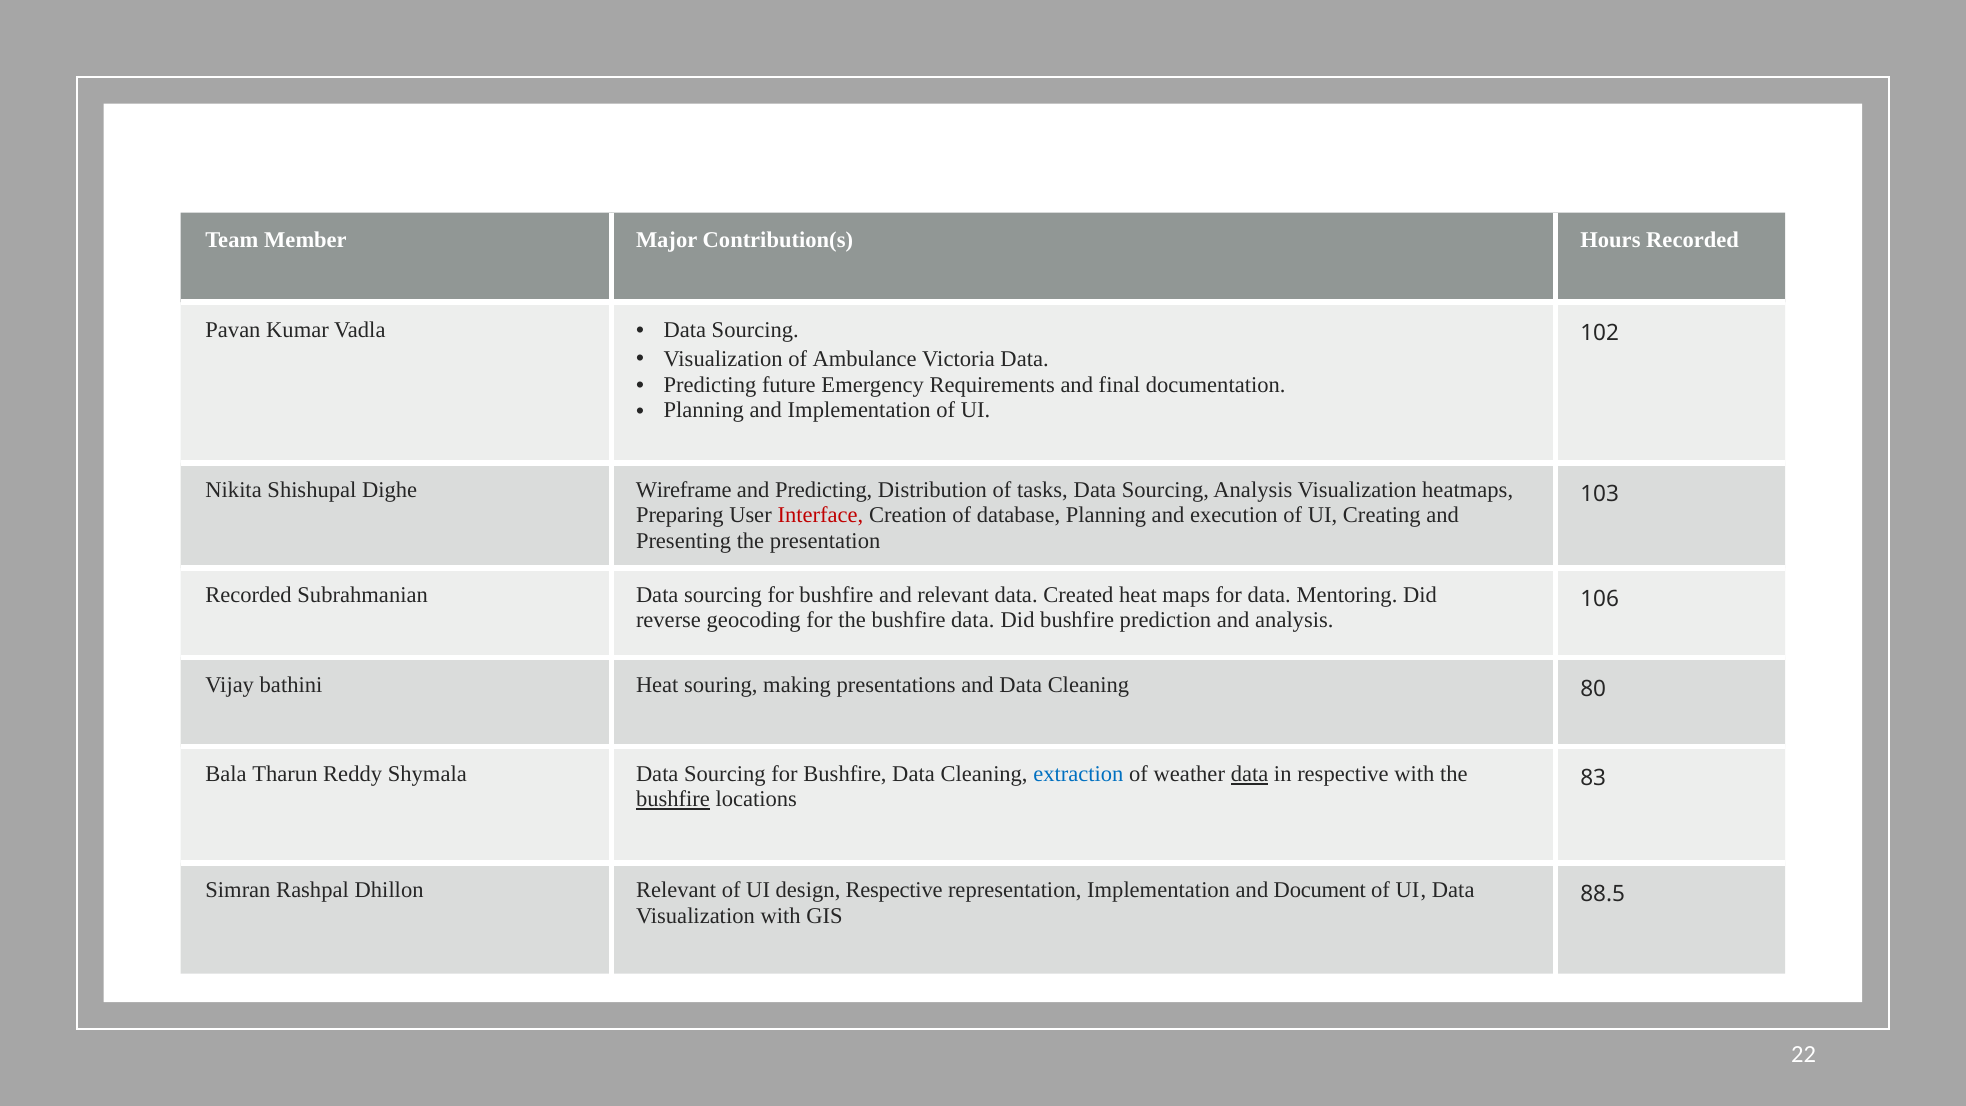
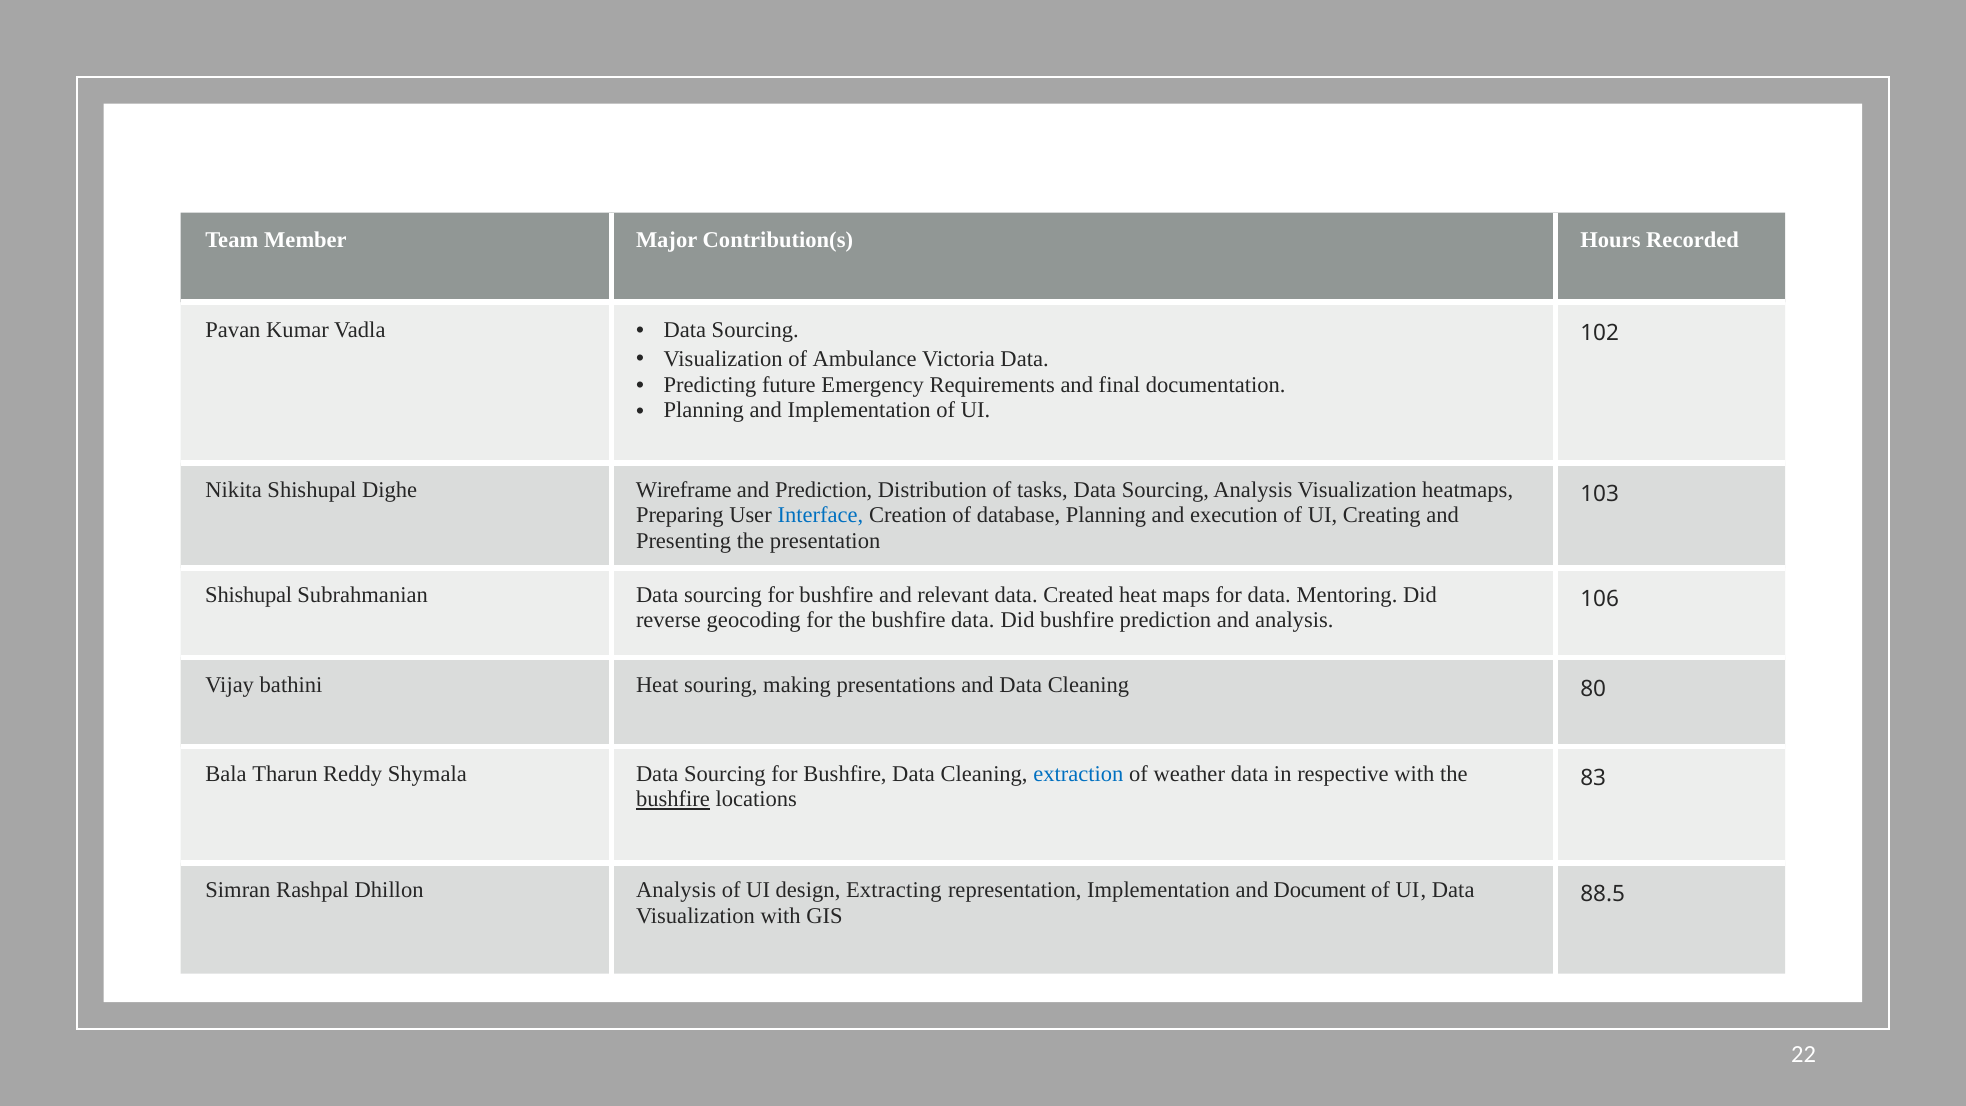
and Predicting: Predicting -> Prediction
Interface colour: red -> blue
Recorded at (249, 595): Recorded -> Shishupal
data at (1250, 774) underline: present -> none
Relevant at (676, 890): Relevant -> Analysis
design Respective: Respective -> Extracting
